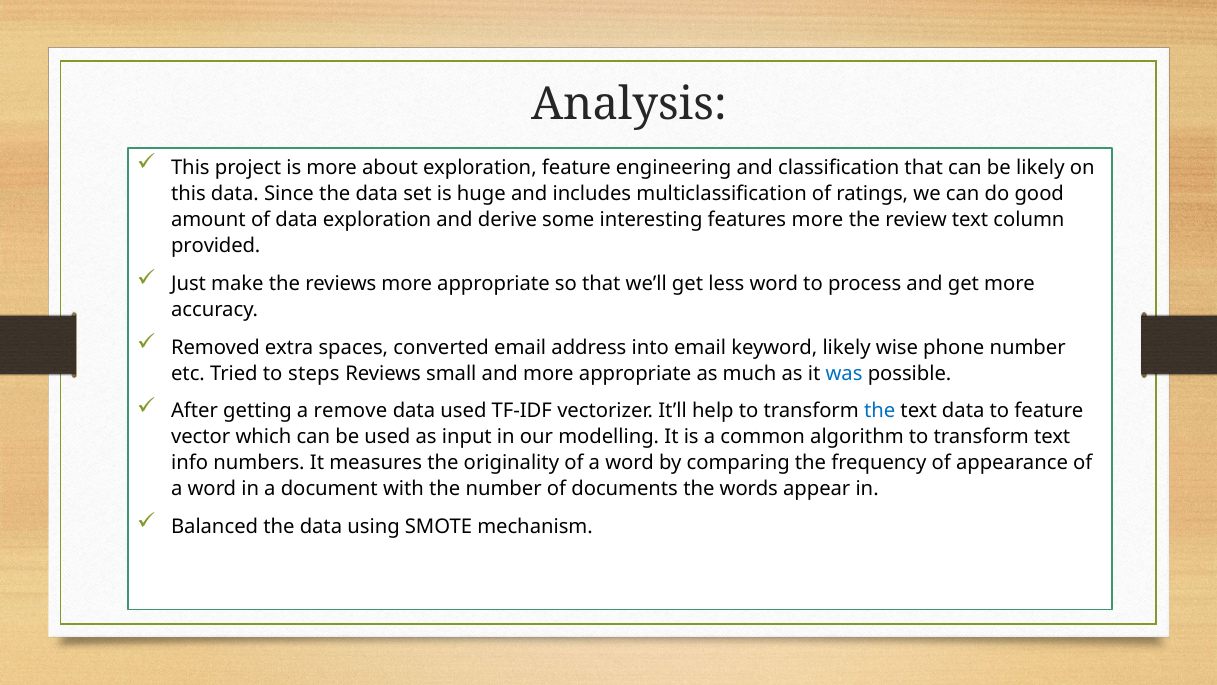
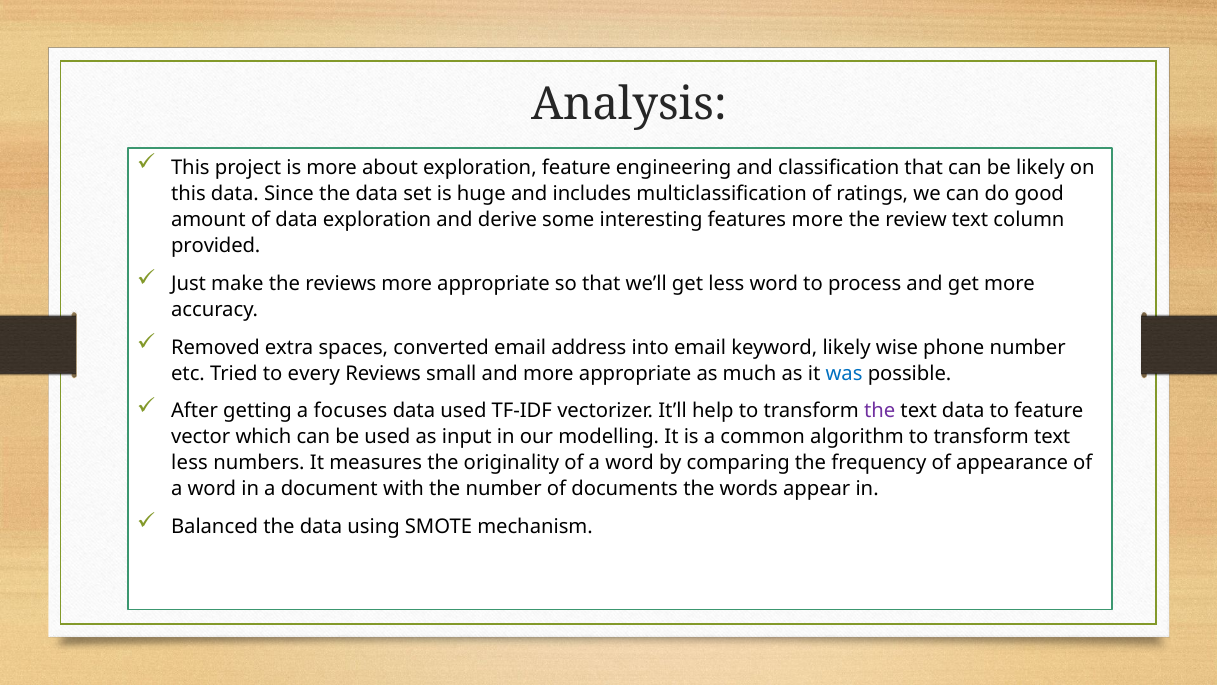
steps: steps -> every
remove: remove -> focuses
the at (880, 411) colour: blue -> purple
info at (190, 463): info -> less
